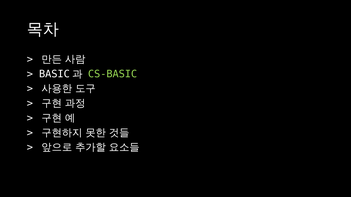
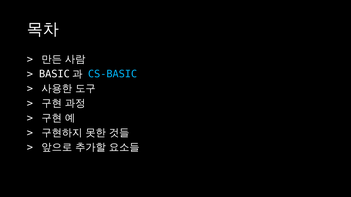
CS-BASIC colour: light green -> light blue
